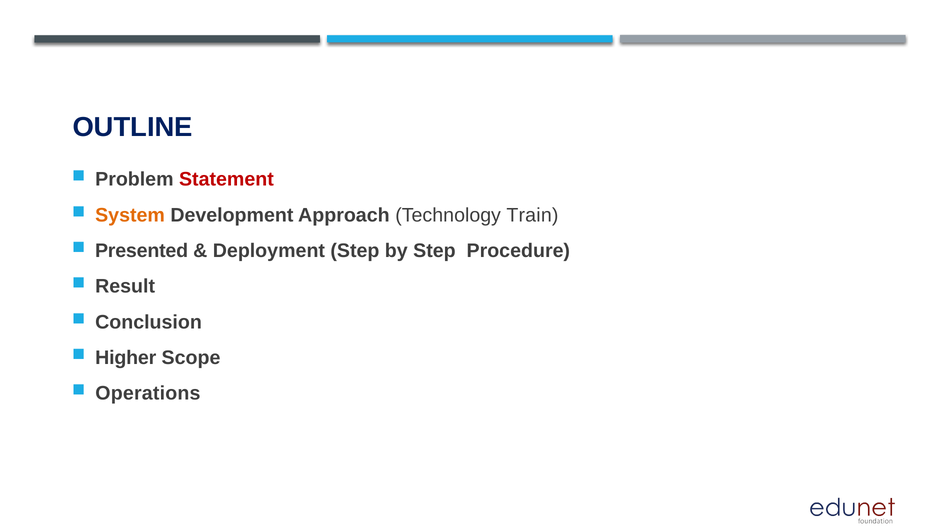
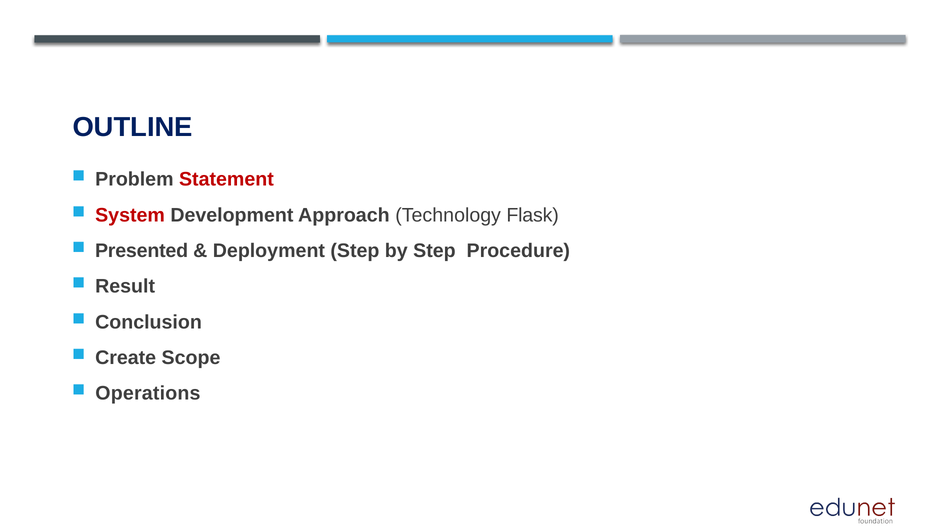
System colour: orange -> red
Train: Train -> Flask
Higher: Higher -> Create
